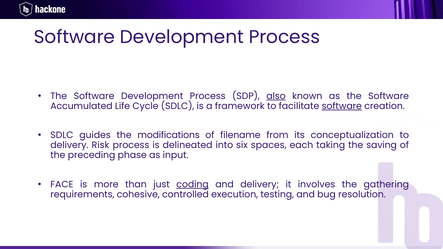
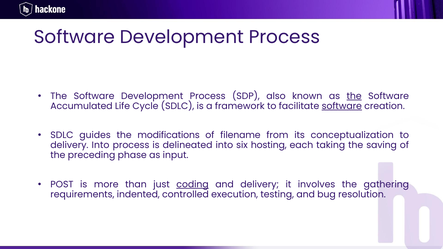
also underline: present -> none
the at (354, 96) underline: none -> present
delivery Risk: Risk -> Into
spaces: spaces -> hosting
FACE: FACE -> POST
cohesive: cohesive -> indented
